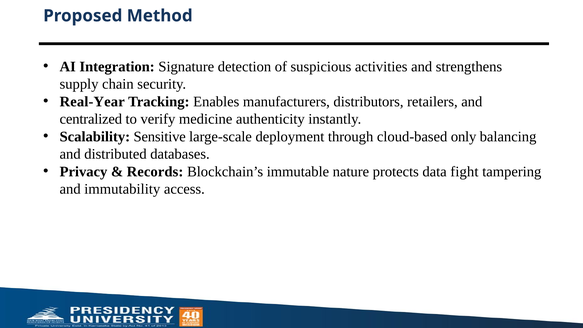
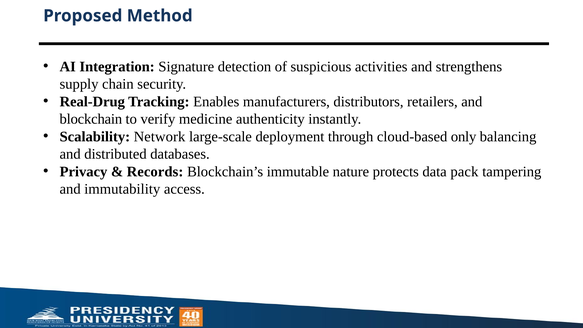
Real-Year: Real-Year -> Real-Drug
centralized: centralized -> blockchain
Sensitive: Sensitive -> Network
fight: fight -> pack
